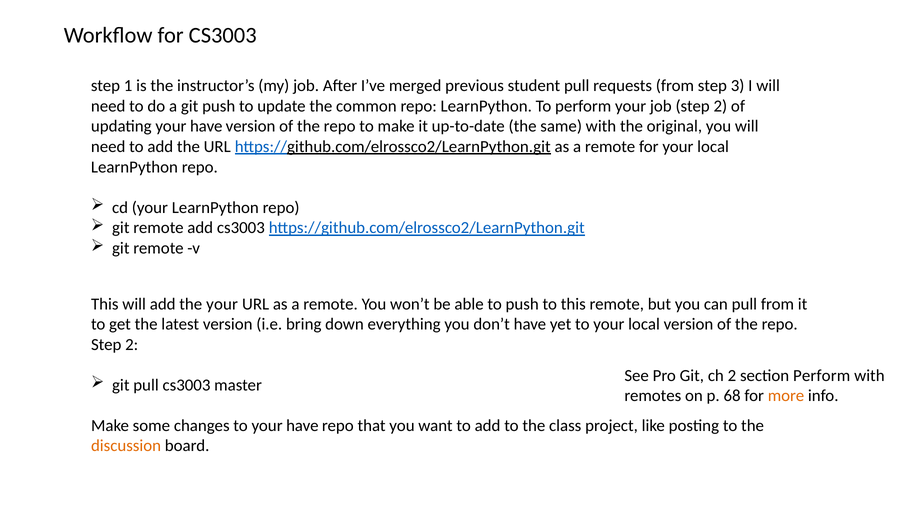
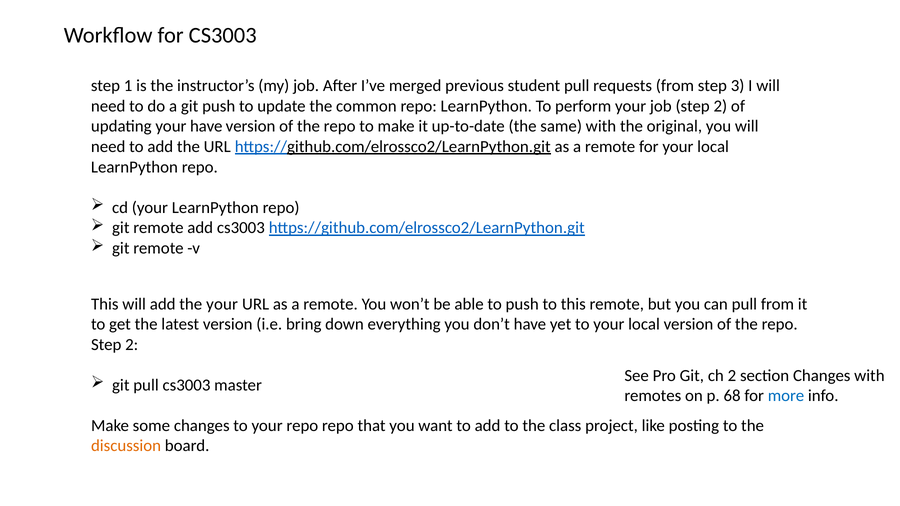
section Perform: Perform -> Changes
more colour: orange -> blue
to your have: have -> repo
